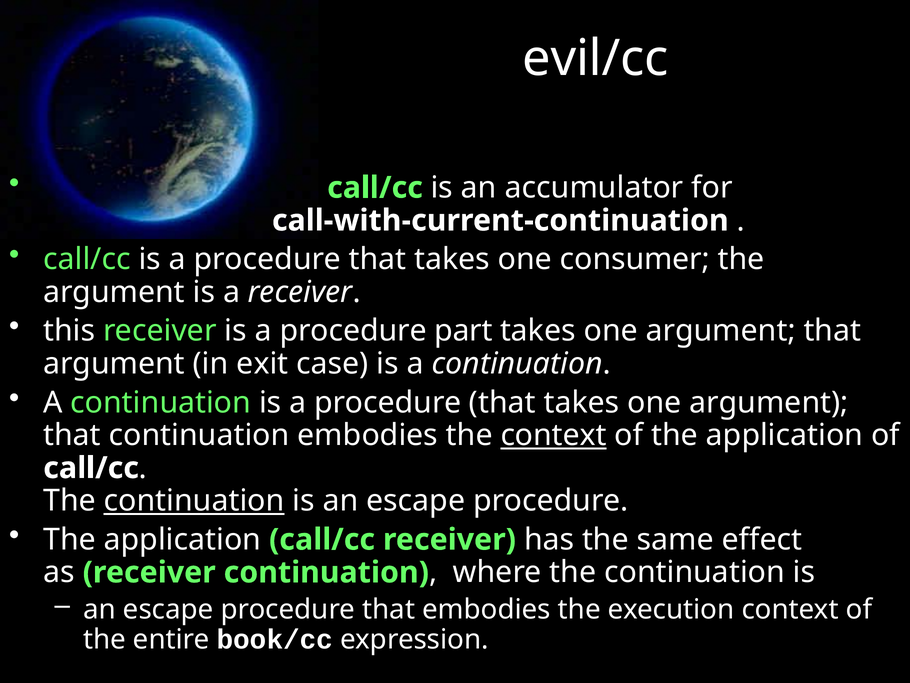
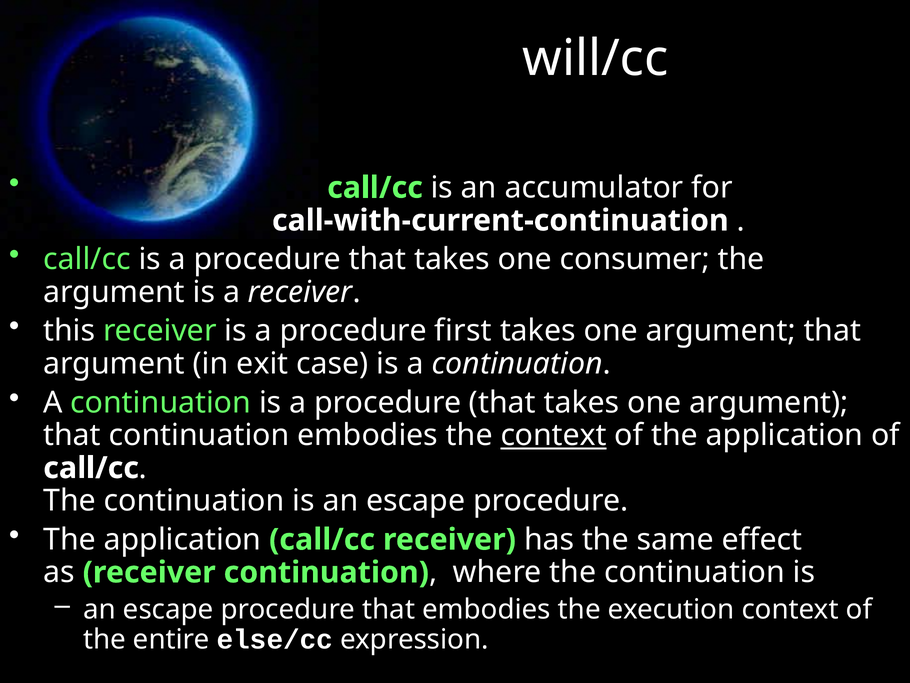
evil/cc: evil/cc -> will/cc
part: part -> first
continuation at (194, 500) underline: present -> none
book/cc: book/cc -> else/cc
